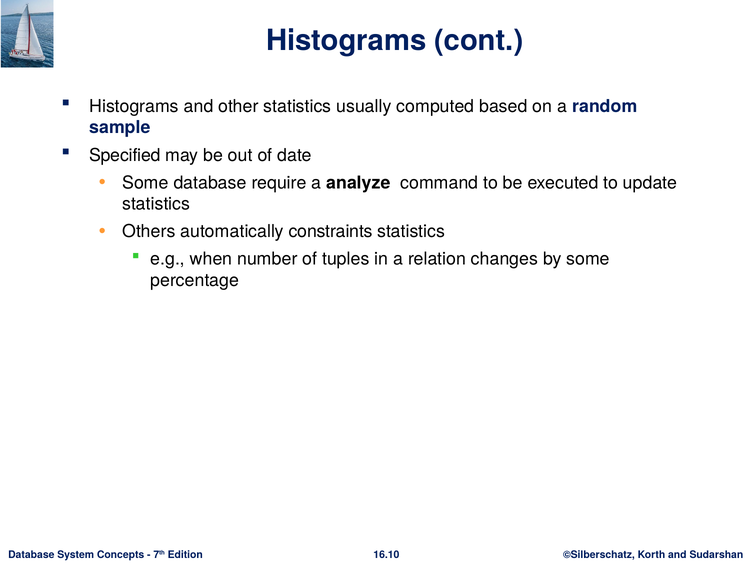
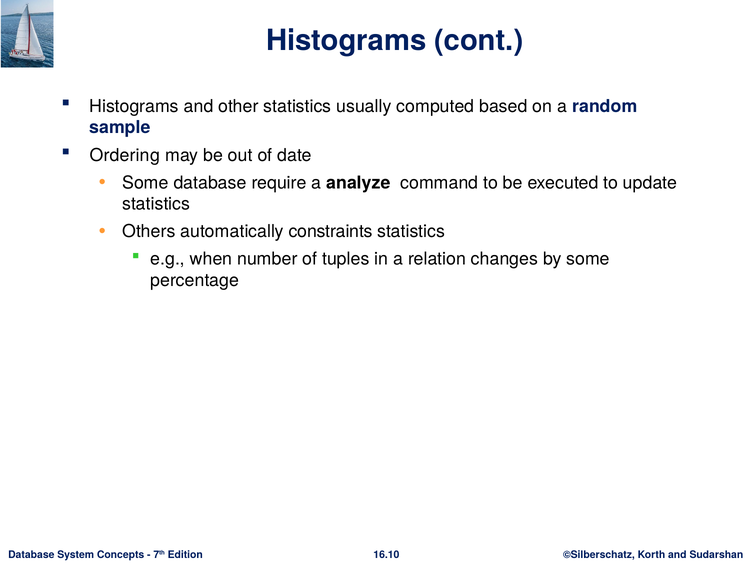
Specified: Specified -> Ordering
